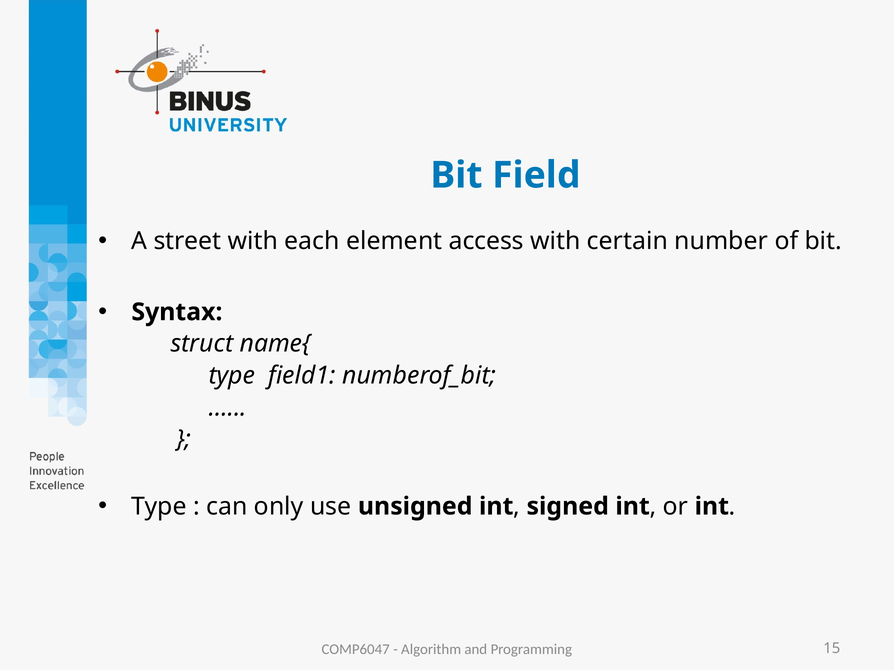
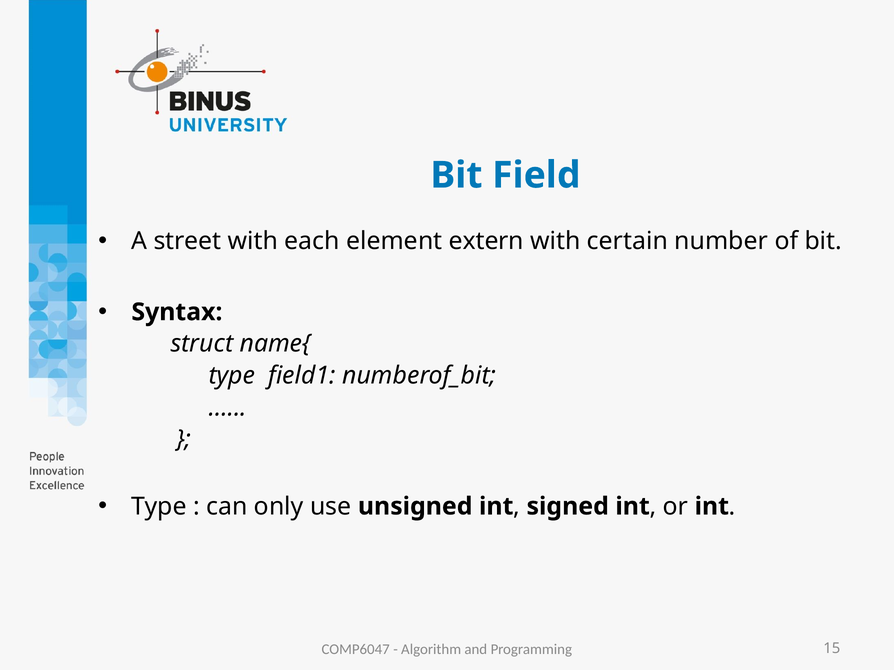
access: access -> extern
